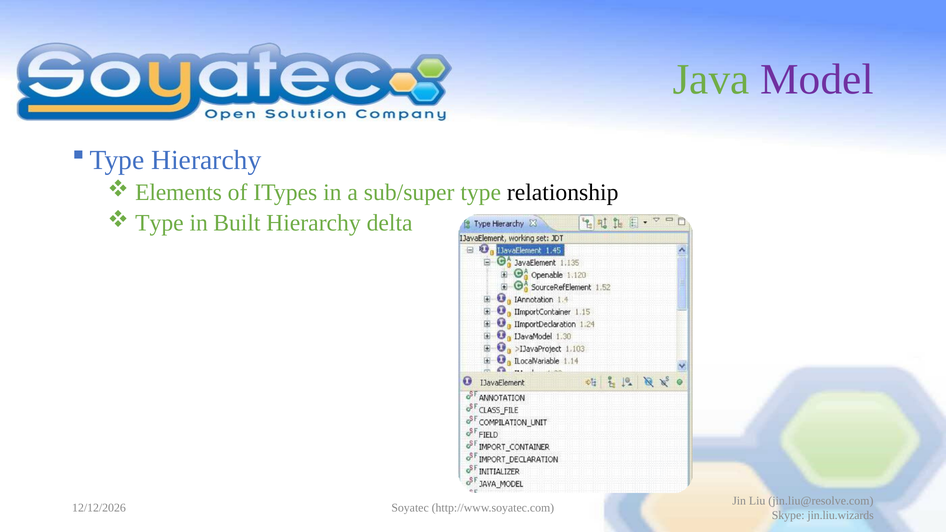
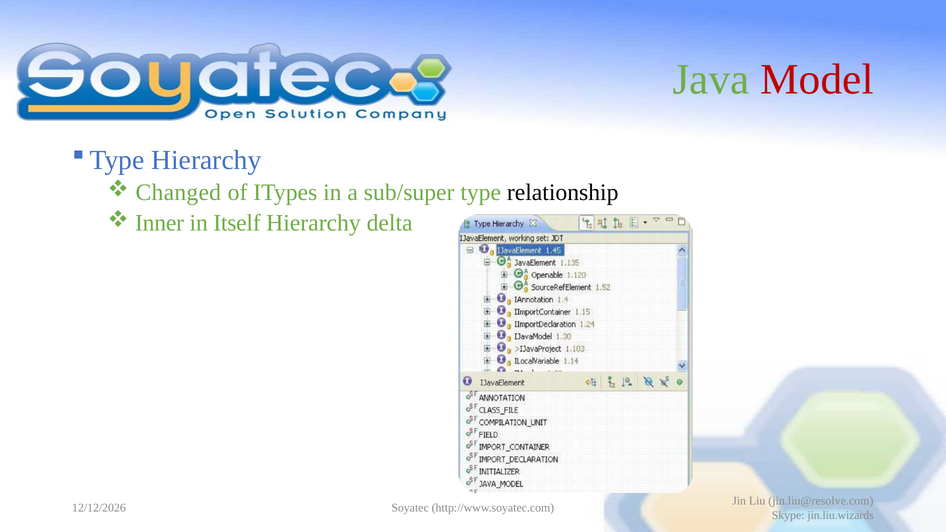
Model colour: purple -> red
Elements: Elements -> Changed
Type at (159, 223): Type -> Inner
Built: Built -> Itself
